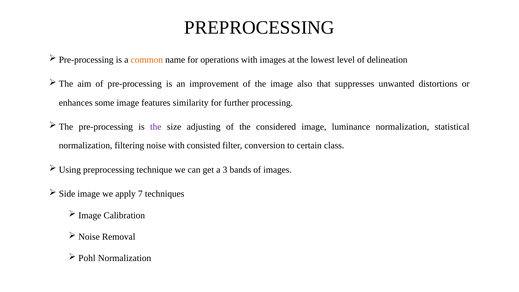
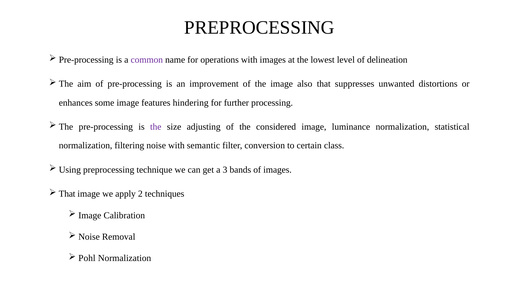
common colour: orange -> purple
similarity: similarity -> hindering
consisted: consisted -> semantic
Side at (67, 194): Side -> That
7: 7 -> 2
